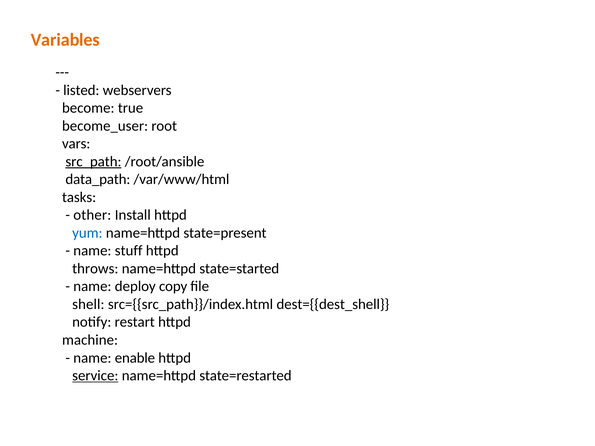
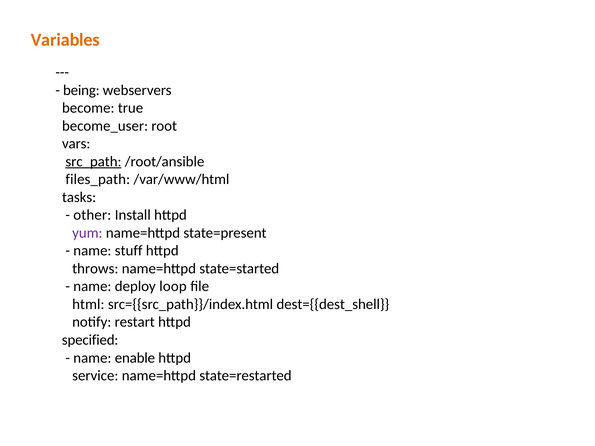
listed: listed -> being
data_path: data_path -> files_path
yum colour: blue -> purple
copy: copy -> loop
shell: shell -> html
machine: machine -> specified
service underline: present -> none
